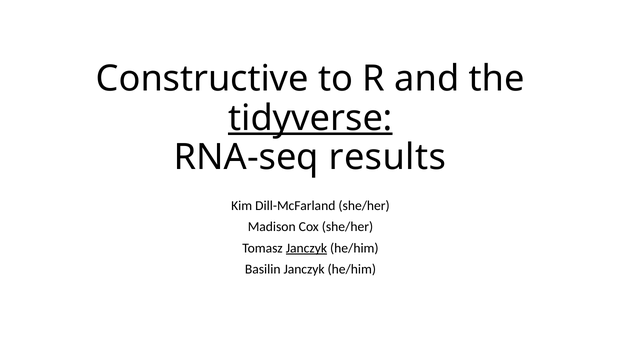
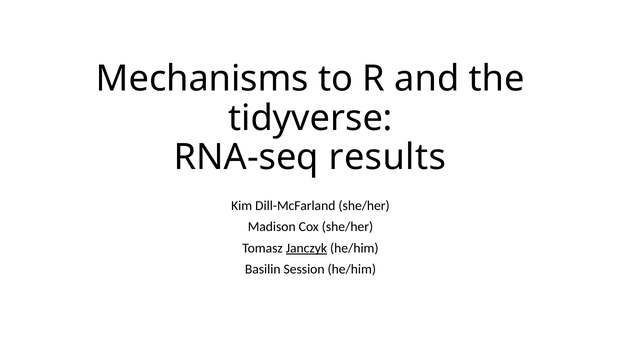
Constructive: Constructive -> Mechanisms
tidyverse underline: present -> none
Basilin Janczyk: Janczyk -> Session
